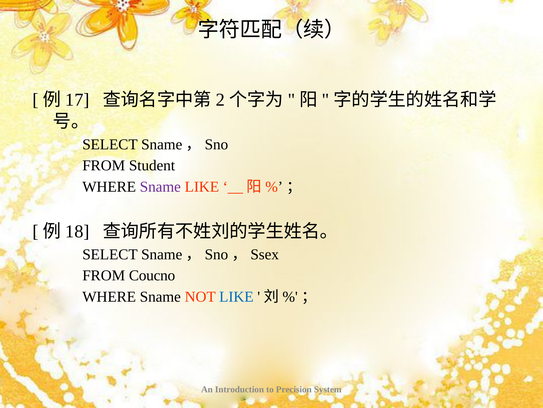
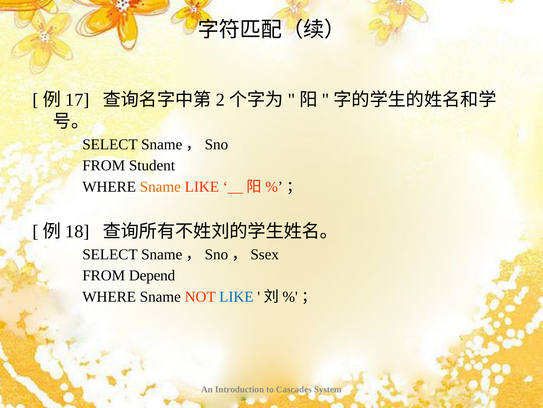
Sname at (160, 186) colour: purple -> orange
Coucno: Coucno -> Depend
Precision: Precision -> Cascades
